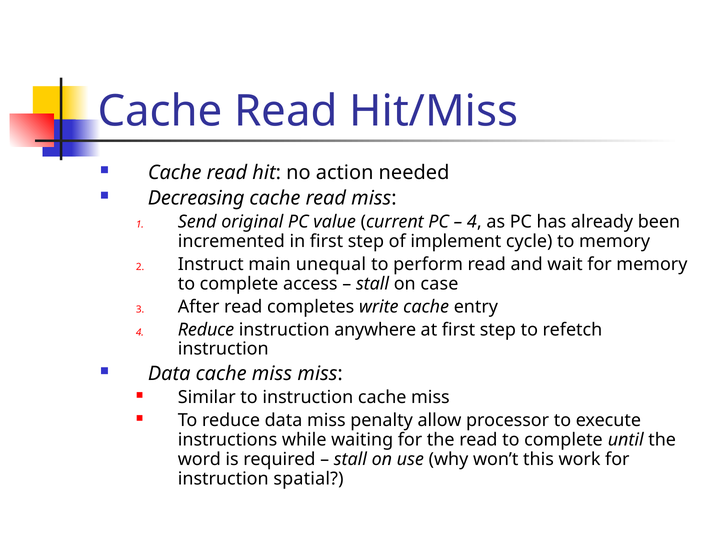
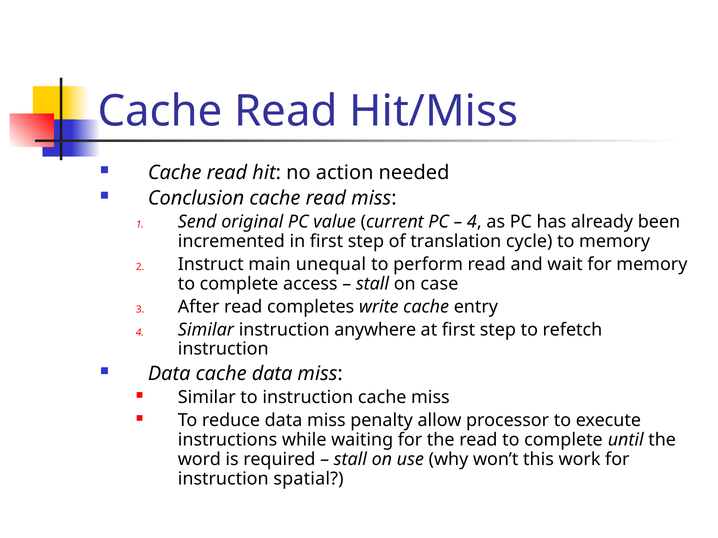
Decreasing: Decreasing -> Conclusion
implement: implement -> translation
4 Reduce: Reduce -> Similar
Data cache miss: miss -> data
